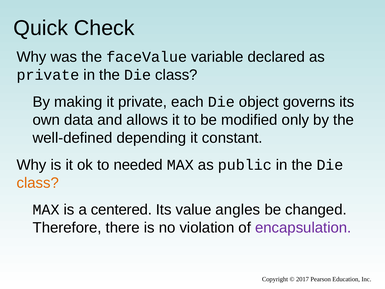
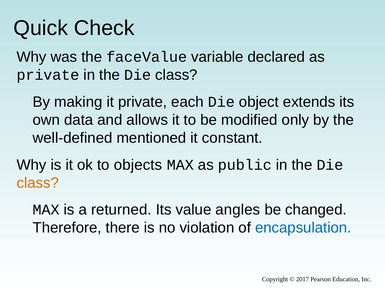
governs: governs -> extends
depending: depending -> mentioned
needed: needed -> objects
centered: centered -> returned
encapsulation colour: purple -> blue
